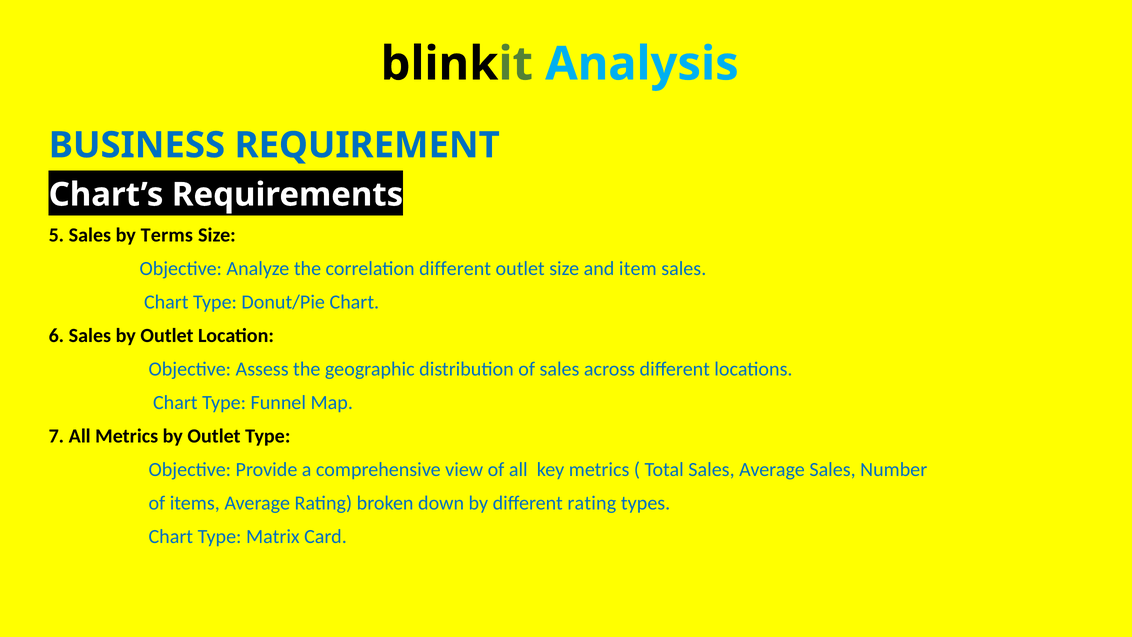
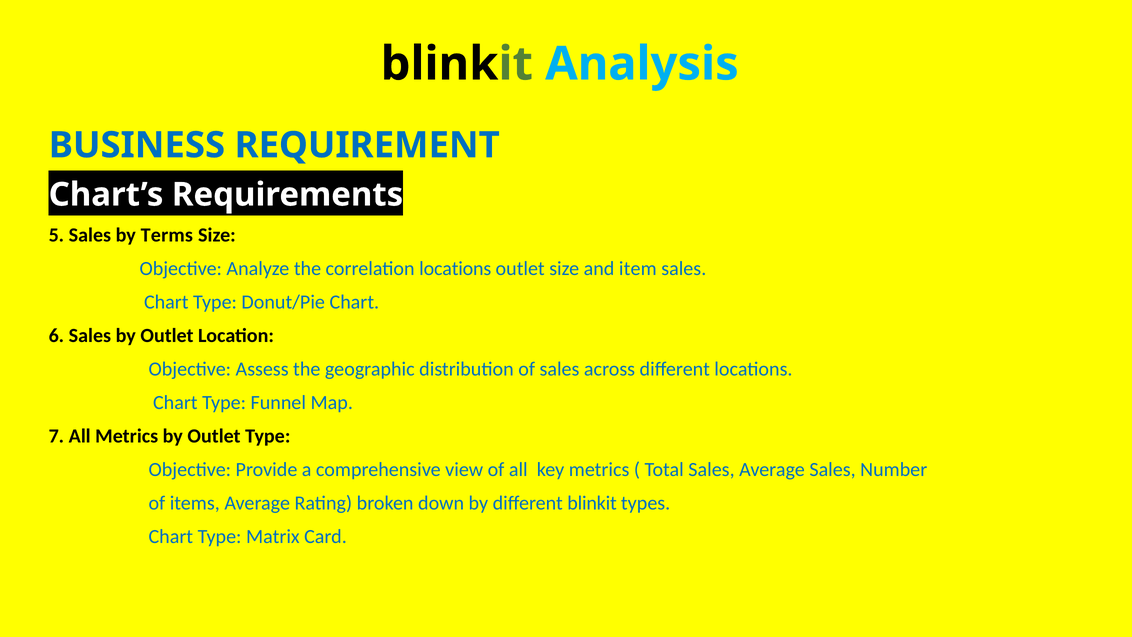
correlation different: different -> locations
different rating: rating -> blinkit
